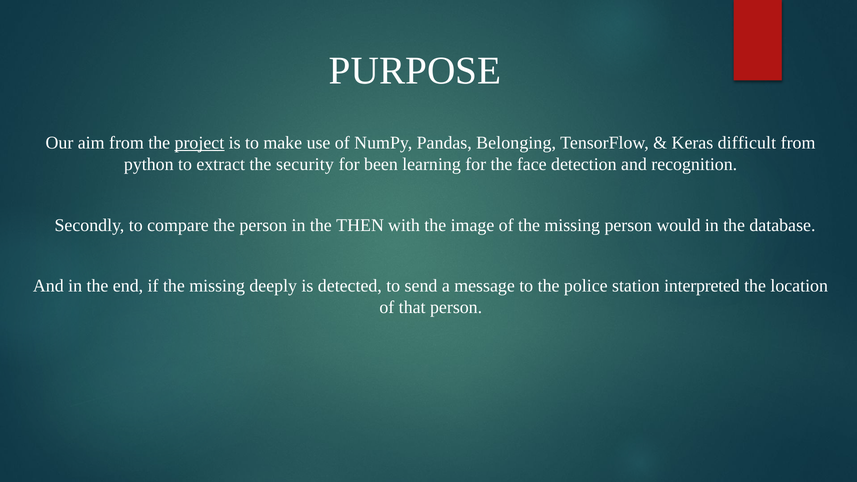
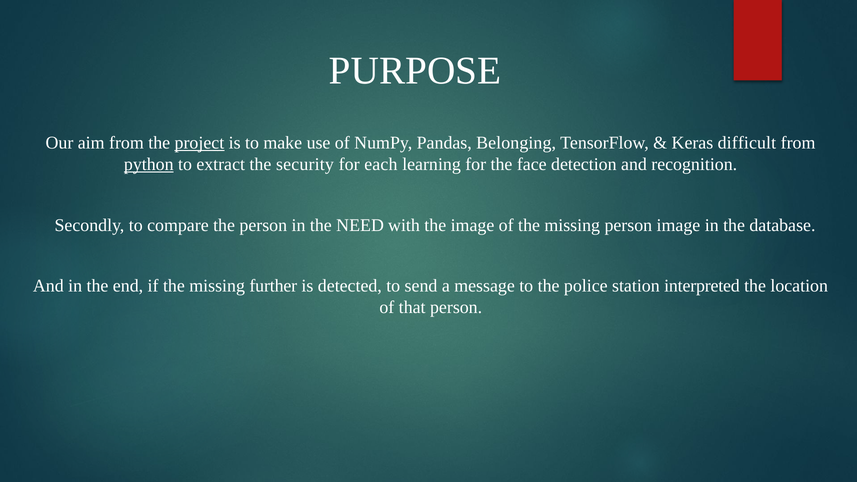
python underline: none -> present
been: been -> each
THEN: THEN -> NEED
person would: would -> image
deeply: deeply -> further
